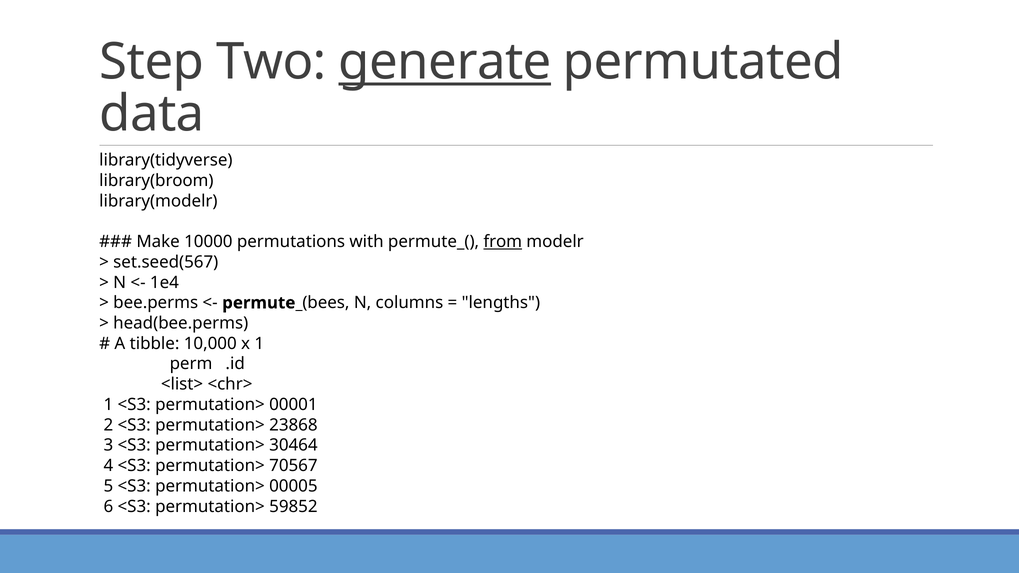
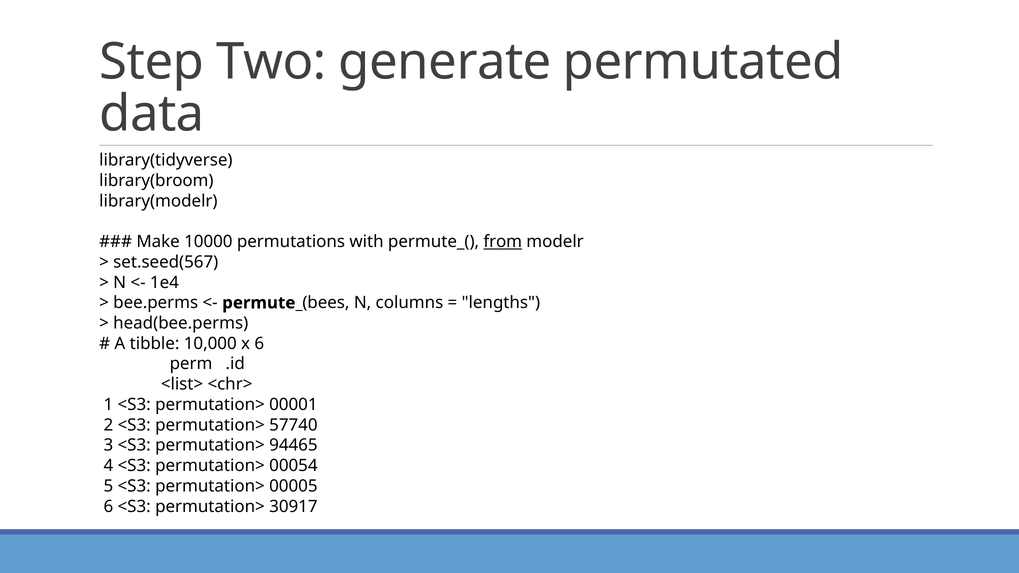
generate underline: present -> none
x 1: 1 -> 6
23868: 23868 -> 57740
30464: 30464 -> 94465
70567: 70567 -> 00054
59852: 59852 -> 30917
